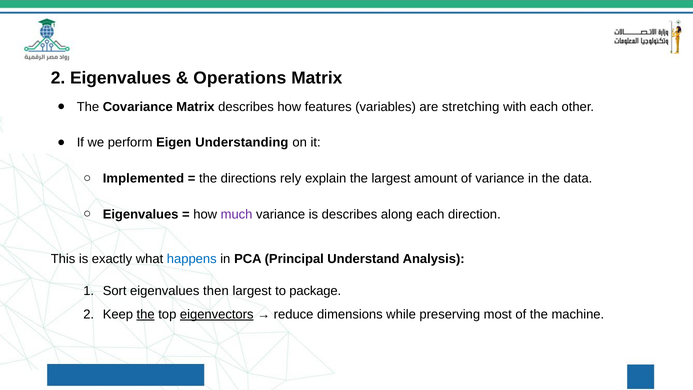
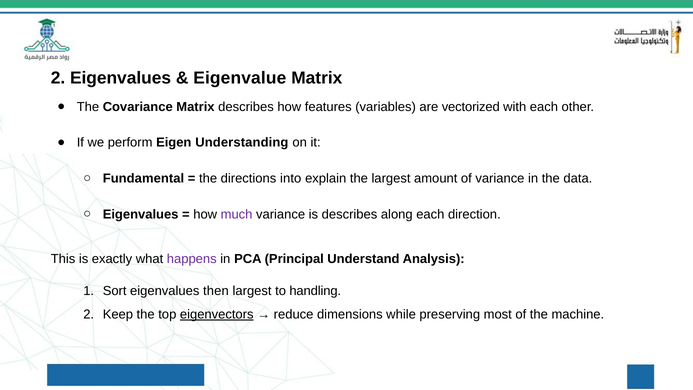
Operations: Operations -> Eigenvalue
stretching: stretching -> vectorized
Implemented: Implemented -> Fundamental
rely: rely -> into
happens colour: blue -> purple
package: package -> handling
the at (146, 314) underline: present -> none
